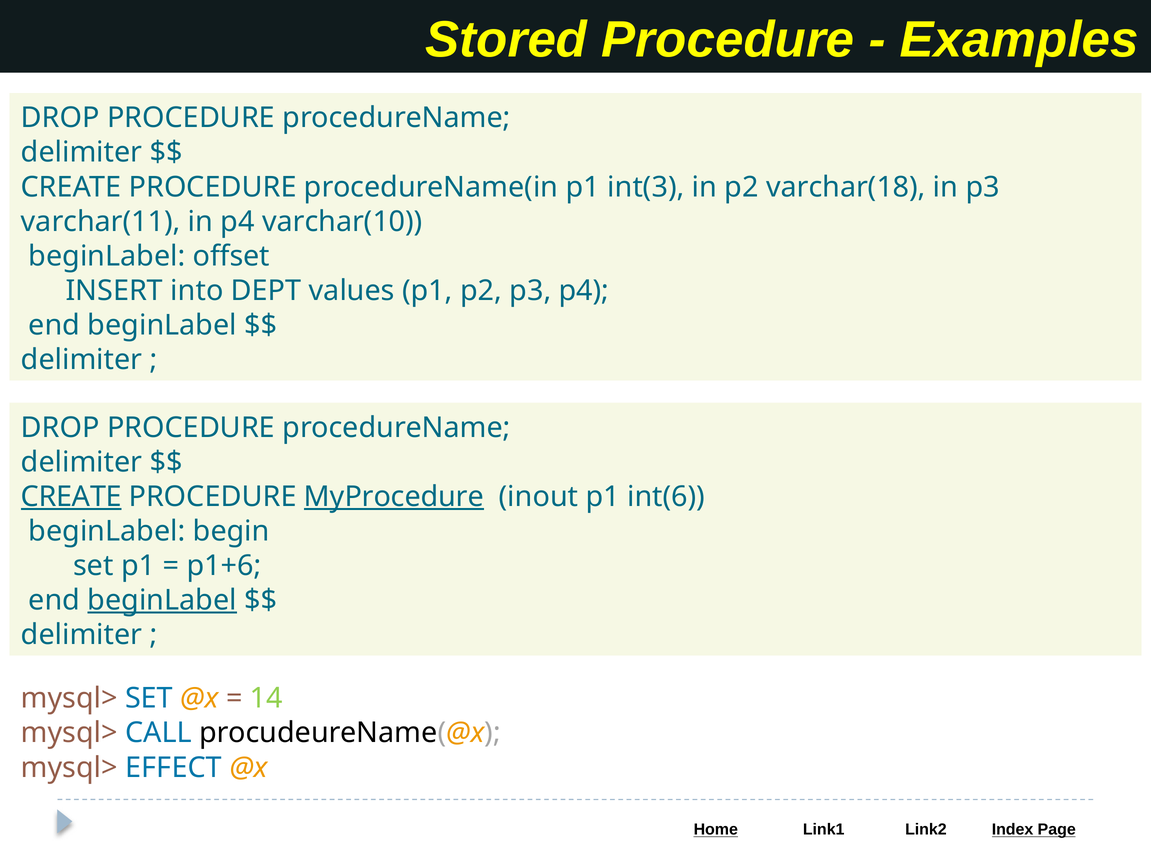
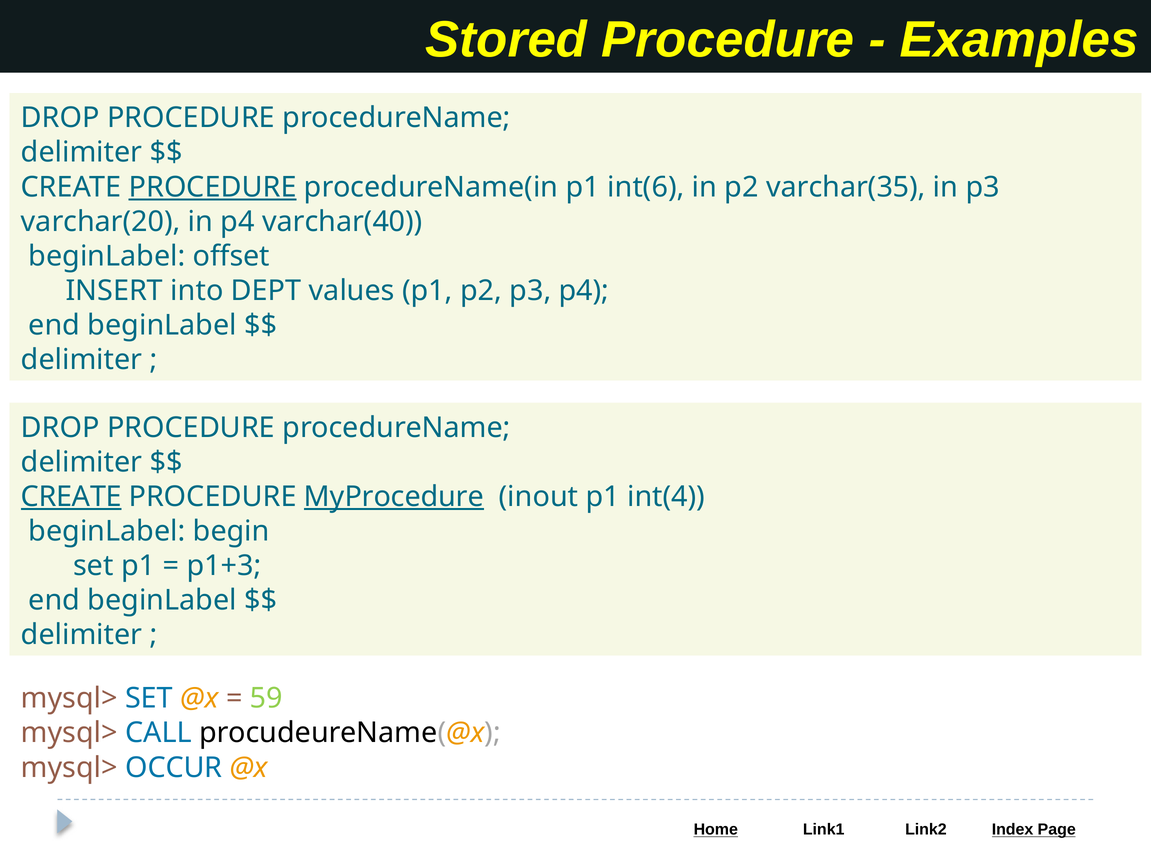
PROCEDURE at (213, 187) underline: none -> present
int(3: int(3 -> int(6
varchar(18: varchar(18 -> varchar(35
varchar(11: varchar(11 -> varchar(20
varchar(10: varchar(10 -> varchar(40
int(6: int(6 -> int(4
p1+6: p1+6 -> p1+3
beginLabel at (162, 600) underline: present -> none
14: 14 -> 59
EFFECT: EFFECT -> OCCUR
